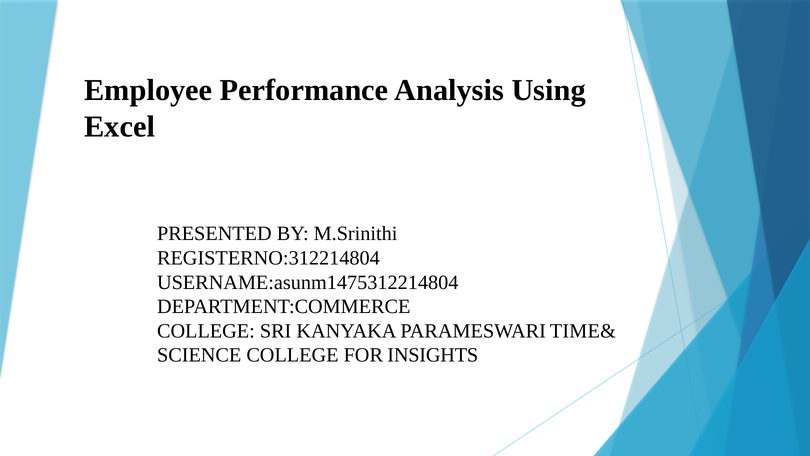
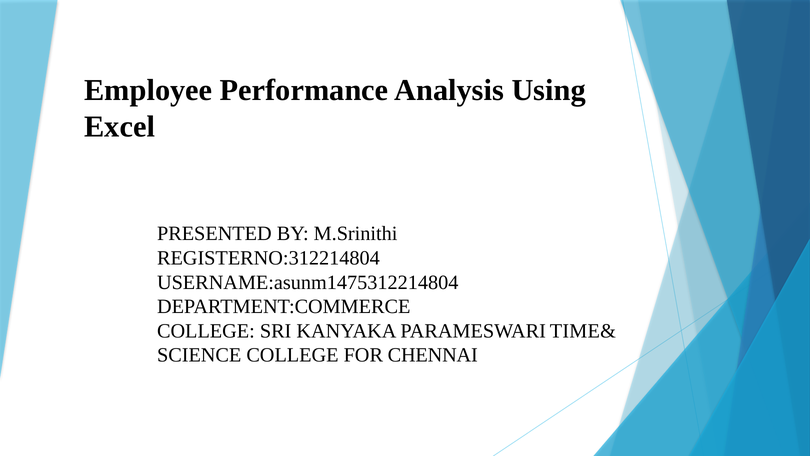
INSIGHTS: INSIGHTS -> CHENNAI
